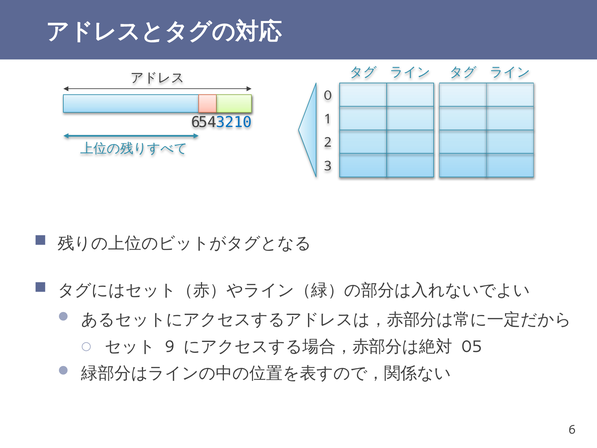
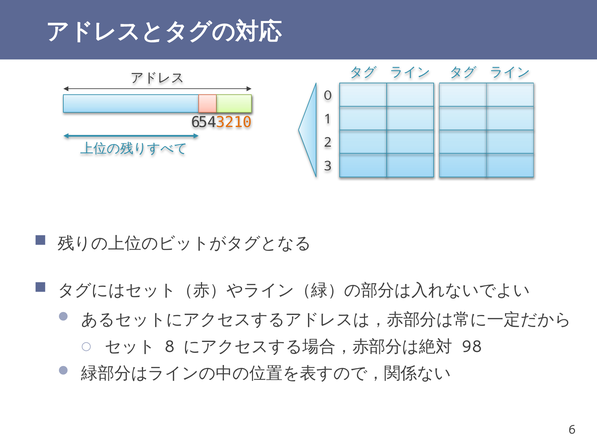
3210 colour: blue -> orange
9: 9 -> 8
05: 05 -> 98
